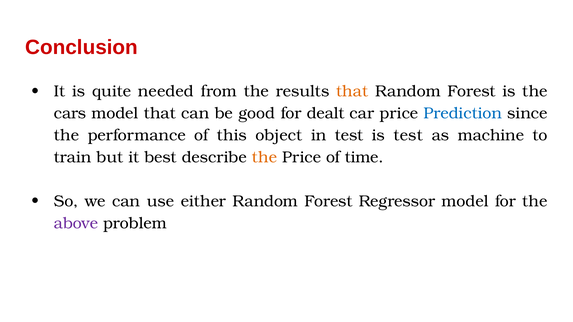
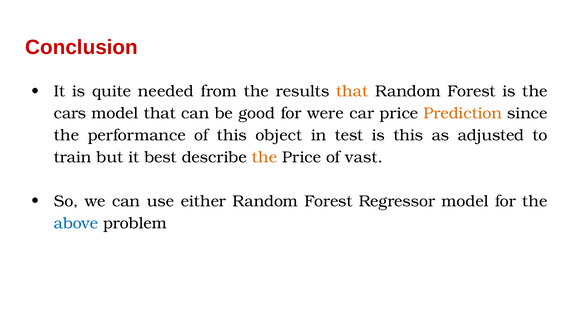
dealt: dealt -> were
Prediction colour: blue -> orange
is test: test -> this
machine: machine -> adjusted
time: time -> vast
above colour: purple -> blue
